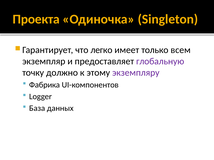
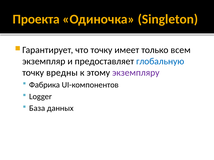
что легко: легко -> точку
глобальную colour: purple -> blue
должно: должно -> вредны
